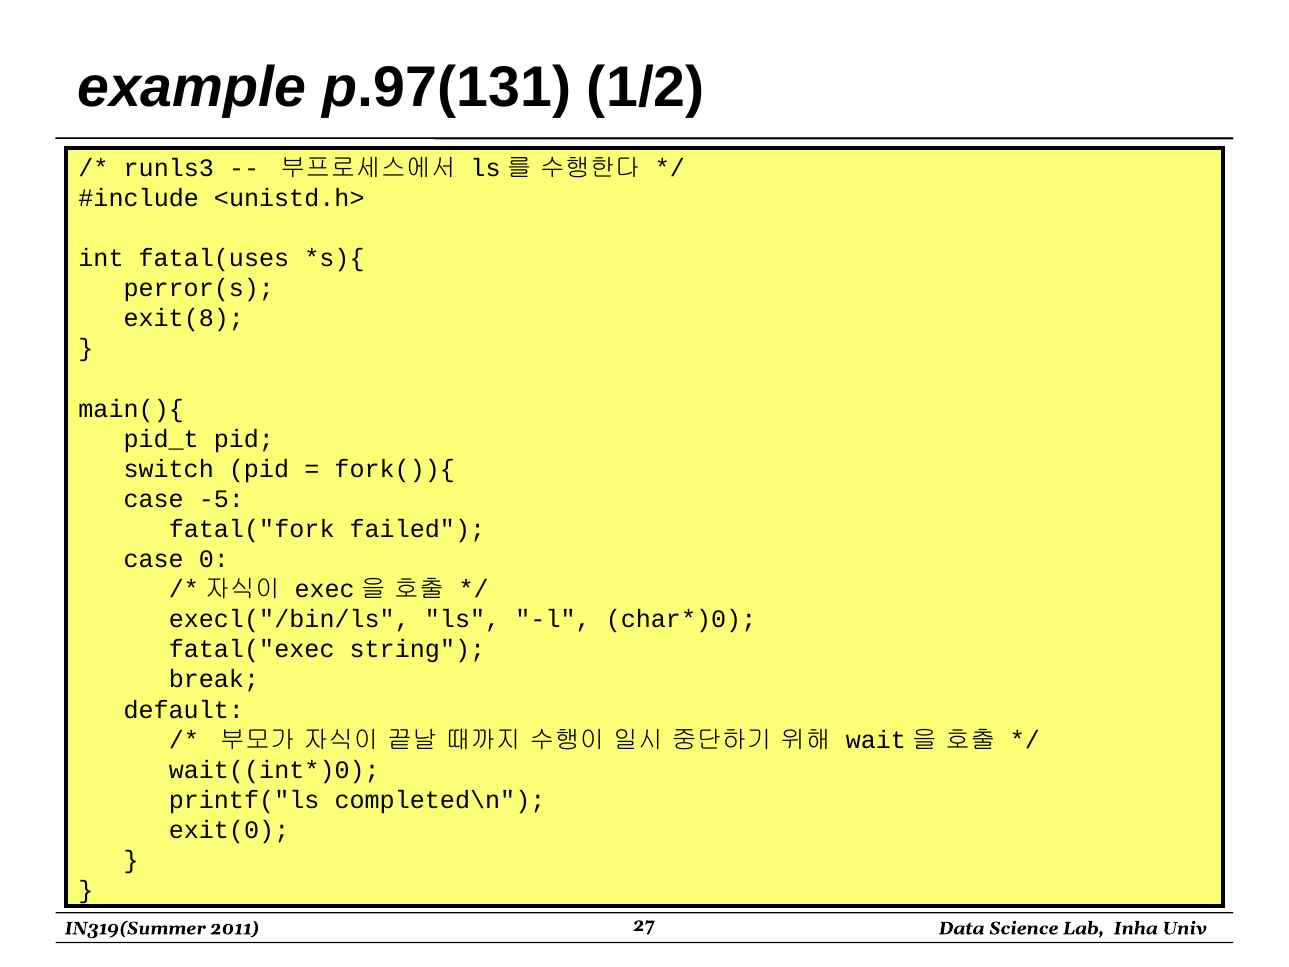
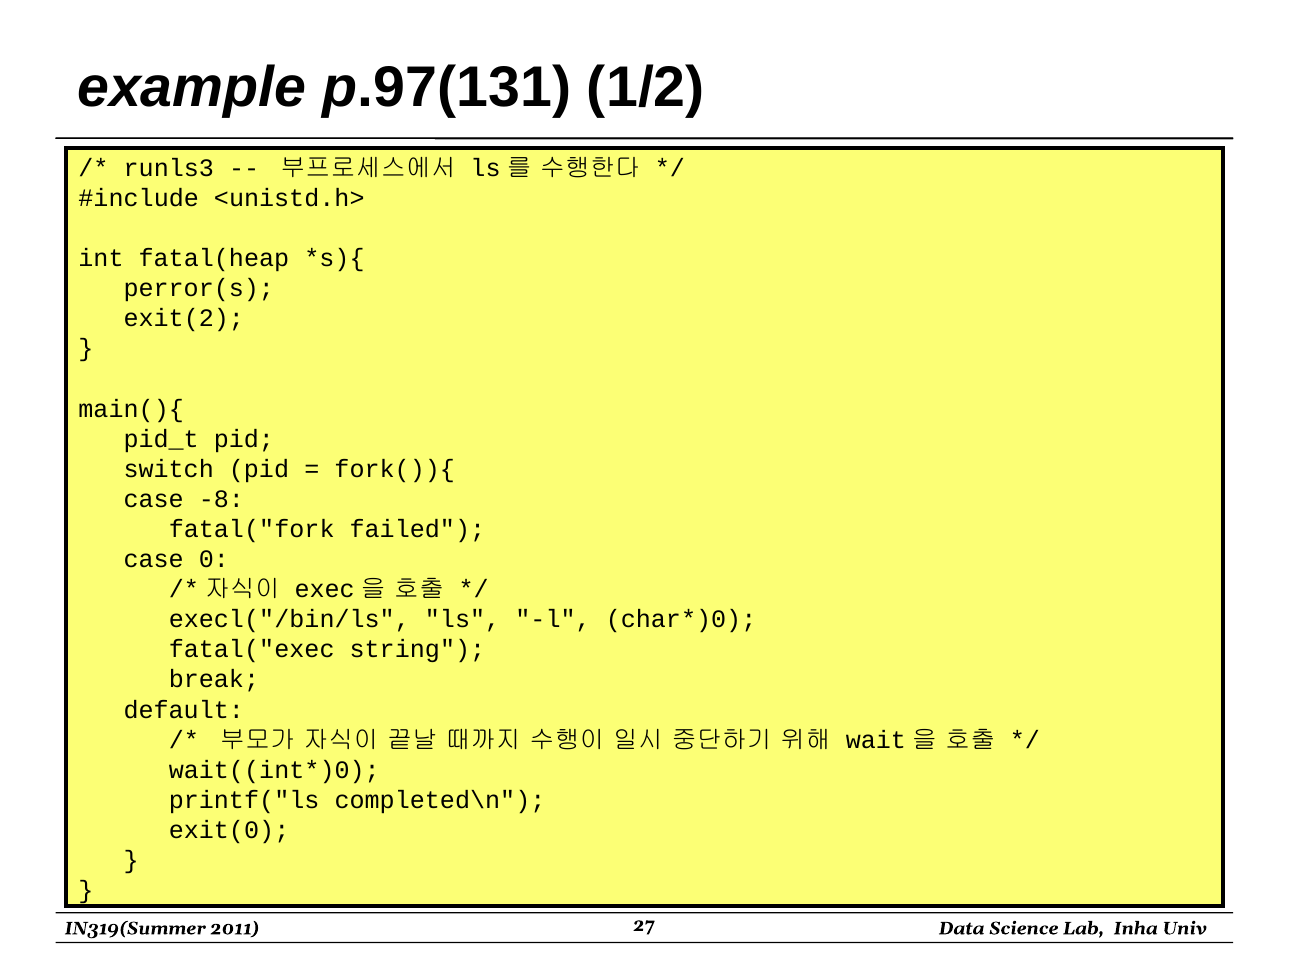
fatal(uses: fatal(uses -> fatal(heap
exit(8: exit(8 -> exit(2
-5: -5 -> -8
